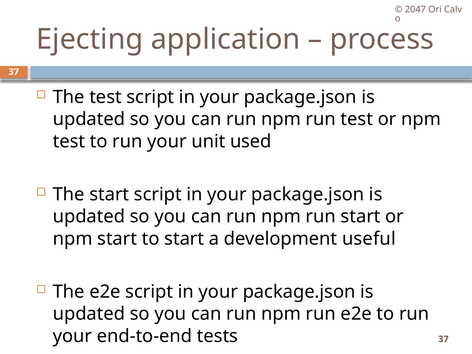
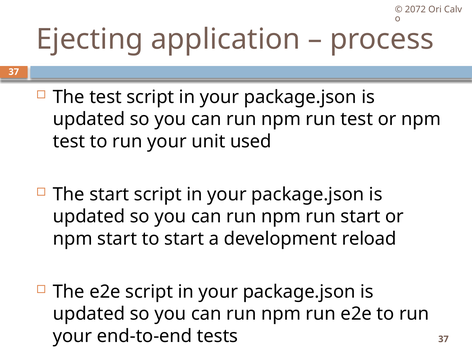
2047: 2047 -> 2072
useful: useful -> reload
